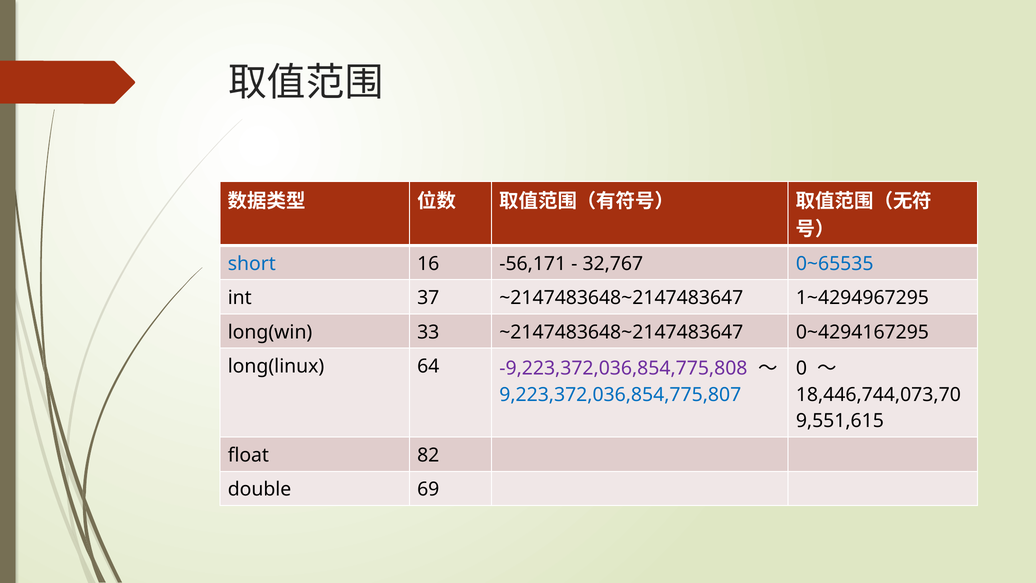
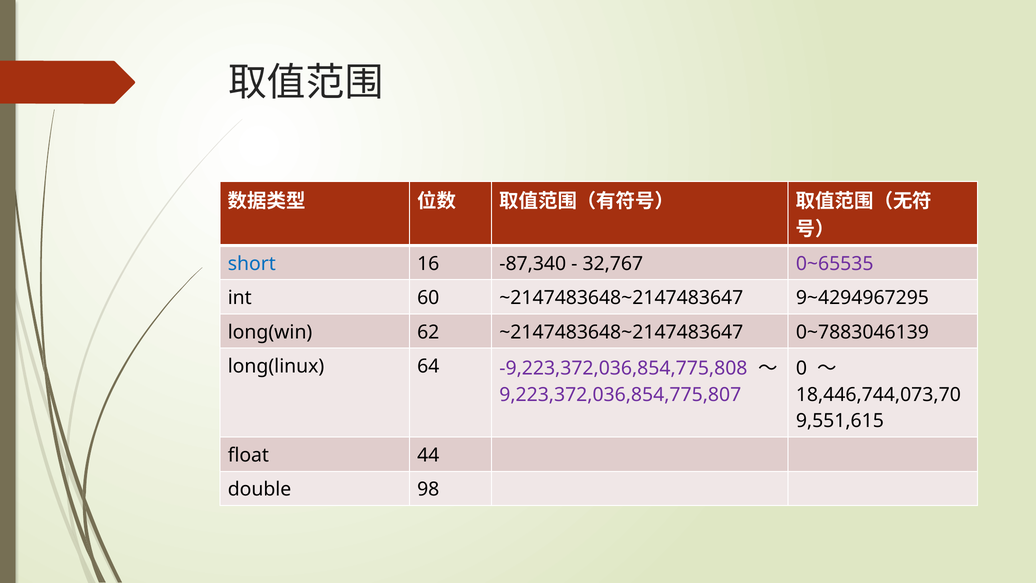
-56,171: -56,171 -> -87,340
0~65535 colour: blue -> purple
37: 37 -> 60
1~4294967295: 1~4294967295 -> 9~4294967295
33: 33 -> 62
0~4294167295: 0~4294167295 -> 0~7883046139
9,223,372,036,854,775,807 colour: blue -> purple
82: 82 -> 44
69: 69 -> 98
